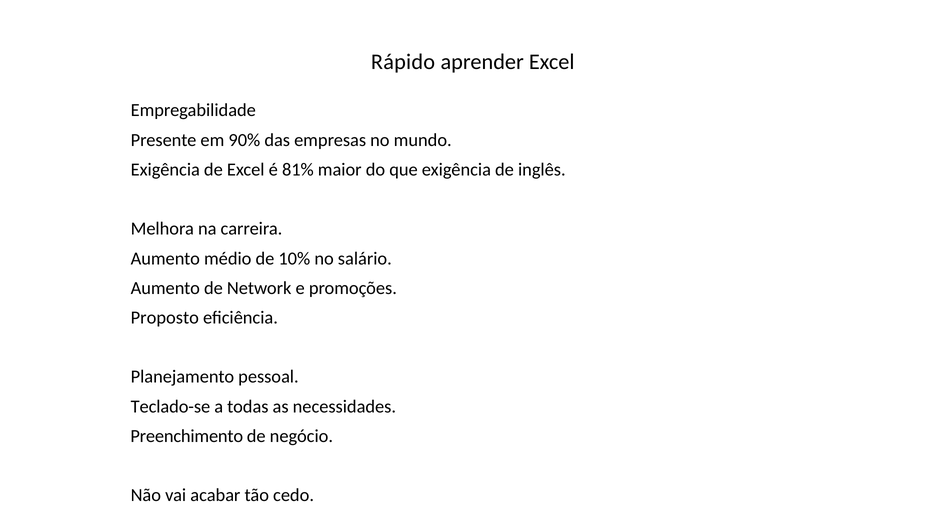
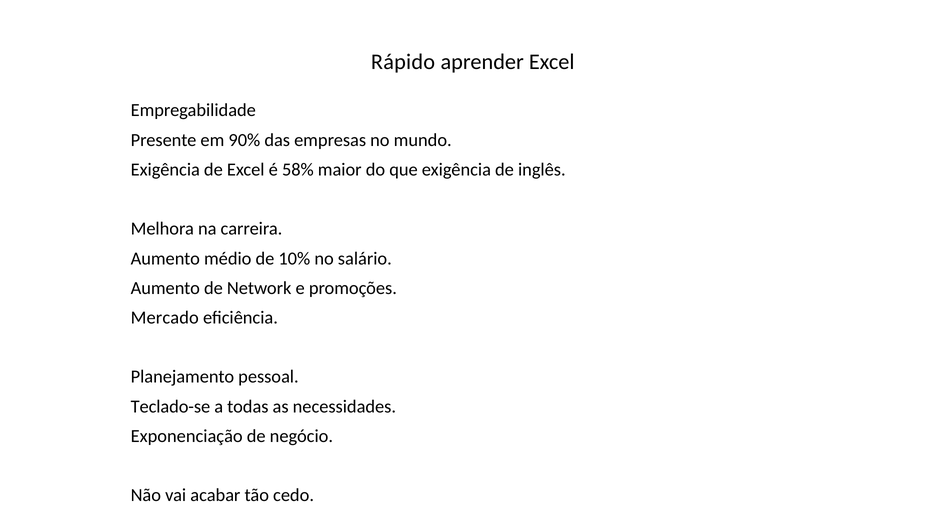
81%: 81% -> 58%
Proposto: Proposto -> Mercado
Preenchimento: Preenchimento -> Exponenciação
